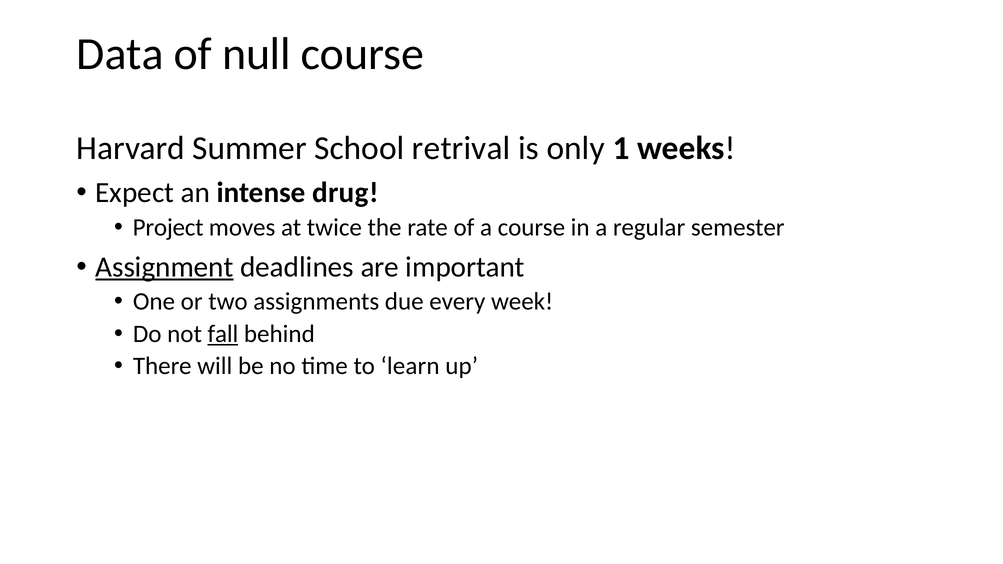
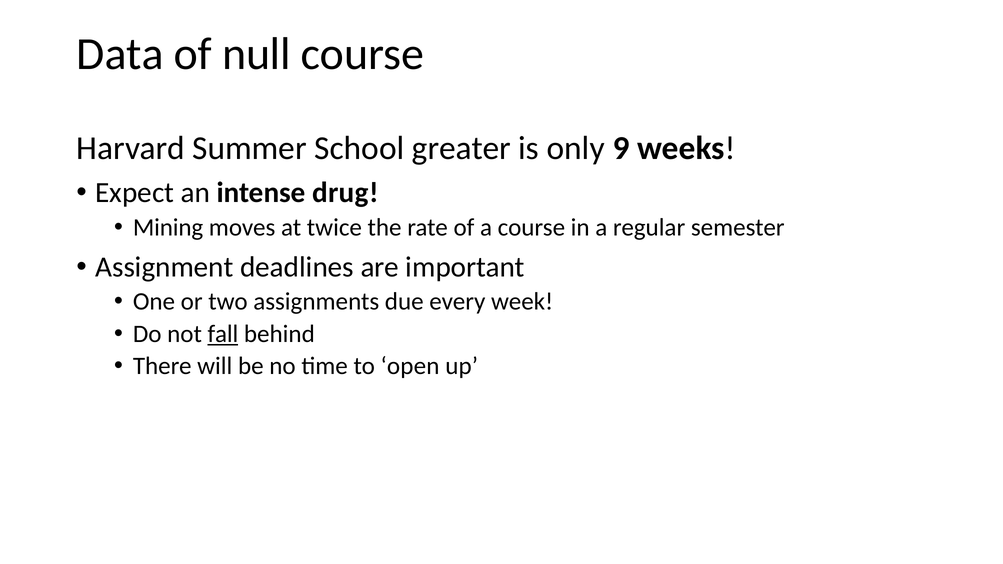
retrival: retrival -> greater
1: 1 -> 9
Project: Project -> Mining
Assignment underline: present -> none
learn: learn -> open
